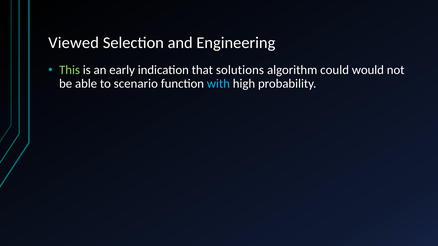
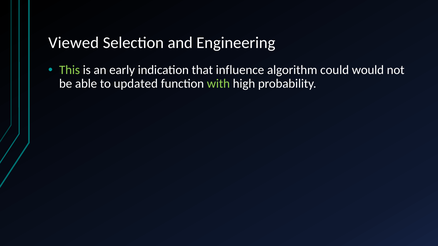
solutions: solutions -> influence
scenario: scenario -> updated
with colour: light blue -> light green
